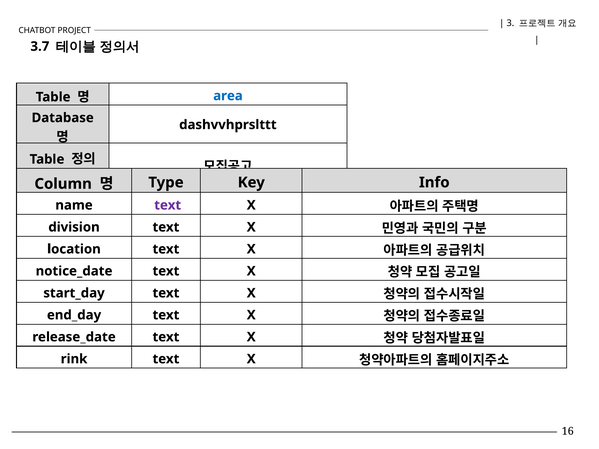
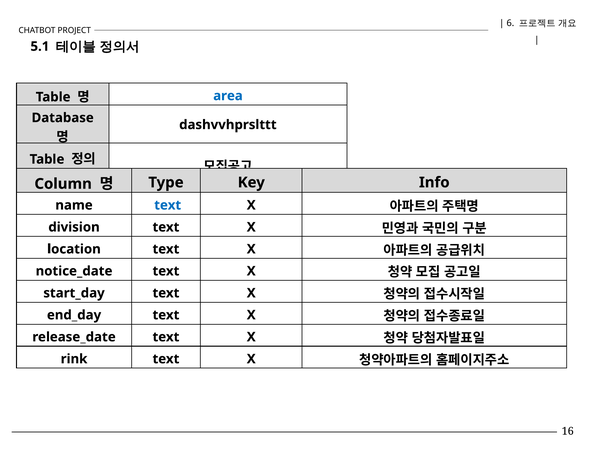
3: 3 -> 6
3.7: 3.7 -> 5.1
text at (168, 205) colour: purple -> blue
